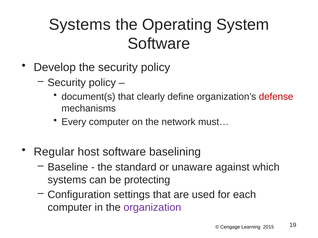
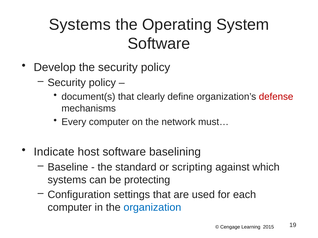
Regular: Regular -> Indicate
unaware: unaware -> scripting
organization colour: purple -> blue
